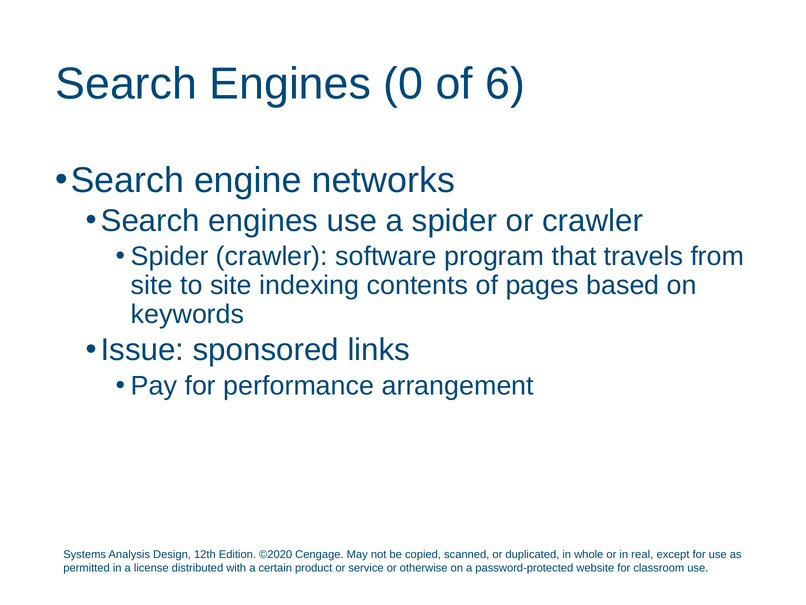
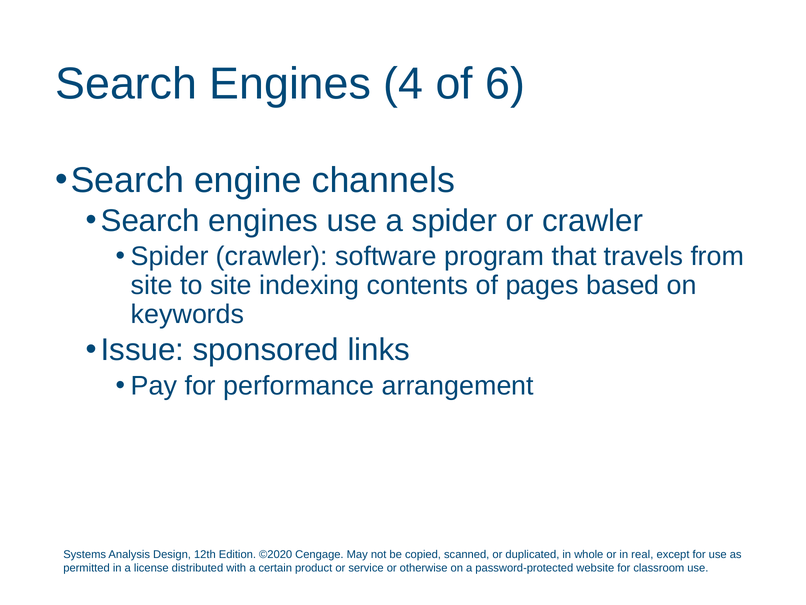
0: 0 -> 4
networks: networks -> channels
